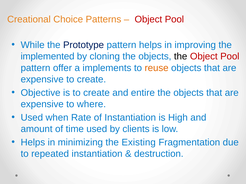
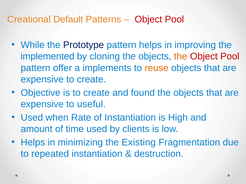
Choice: Choice -> Default
the at (181, 57) colour: black -> orange
entire: entire -> found
where: where -> useful
